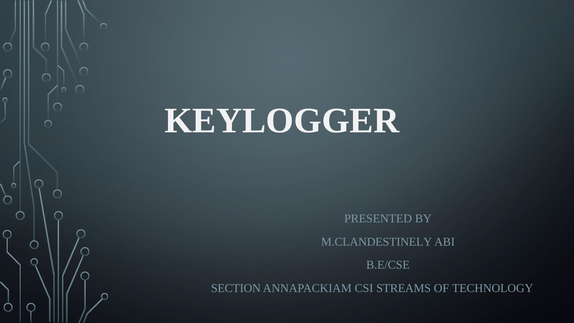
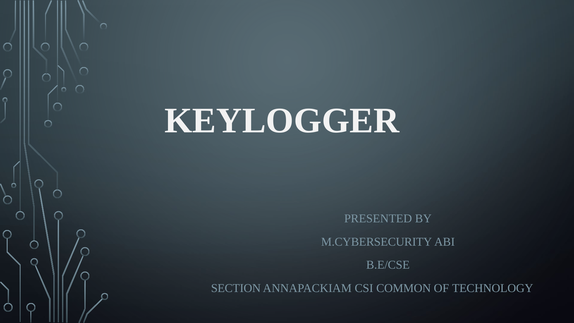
M.CLANDESTINELY: M.CLANDESTINELY -> M.CYBERSECURITY
STREAMS: STREAMS -> COMMON
